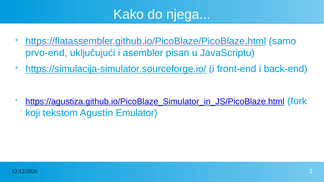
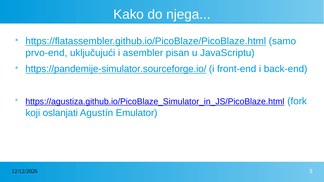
https://simulacija-simulator.sourceforge.io/: https://simulacija-simulator.sourceforge.io/ -> https://pandemije-simulator.sourceforge.io/
tekstom: tekstom -> oslanjati
